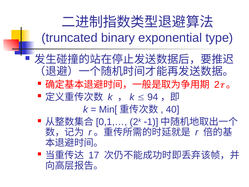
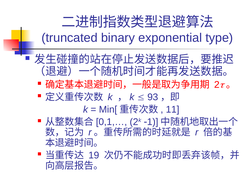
94: 94 -> 93
40: 40 -> 11
17: 17 -> 19
